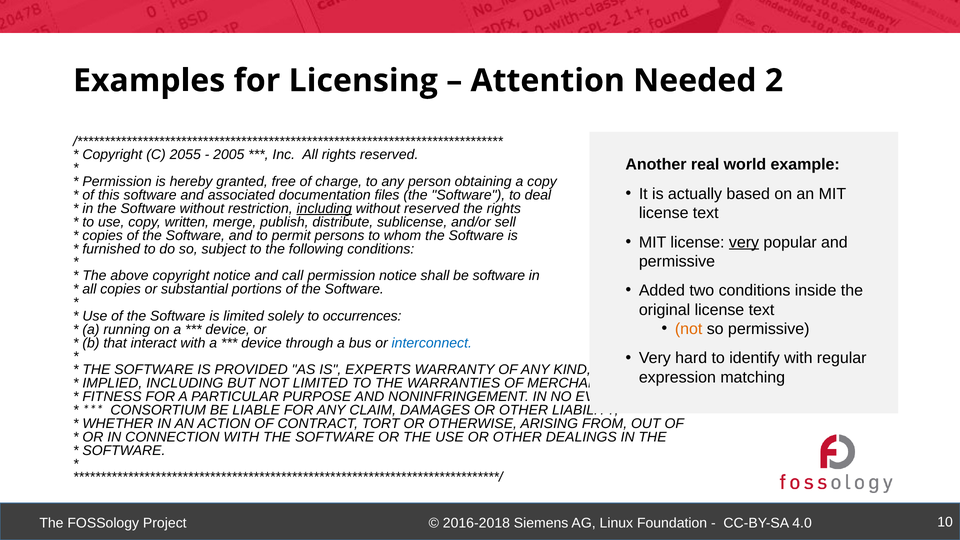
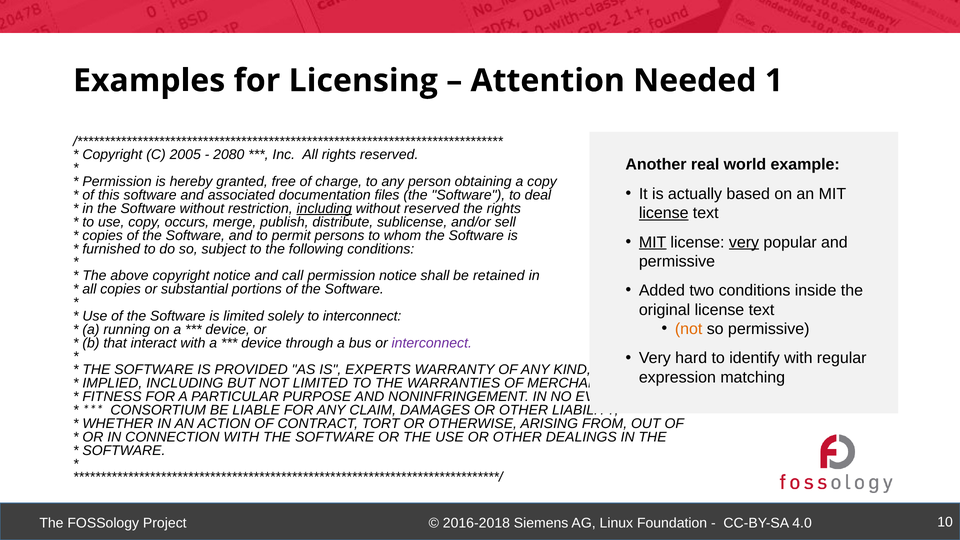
2: 2 -> 1
2055: 2055 -> 2005
2005: 2005 -> 2080
license at (664, 213) underline: none -> present
written: written -> occurs
MIT at (653, 242) underline: none -> present
be software: software -> retained
to occurrences: occurrences -> interconnect
interconnect at (432, 343) colour: blue -> purple
